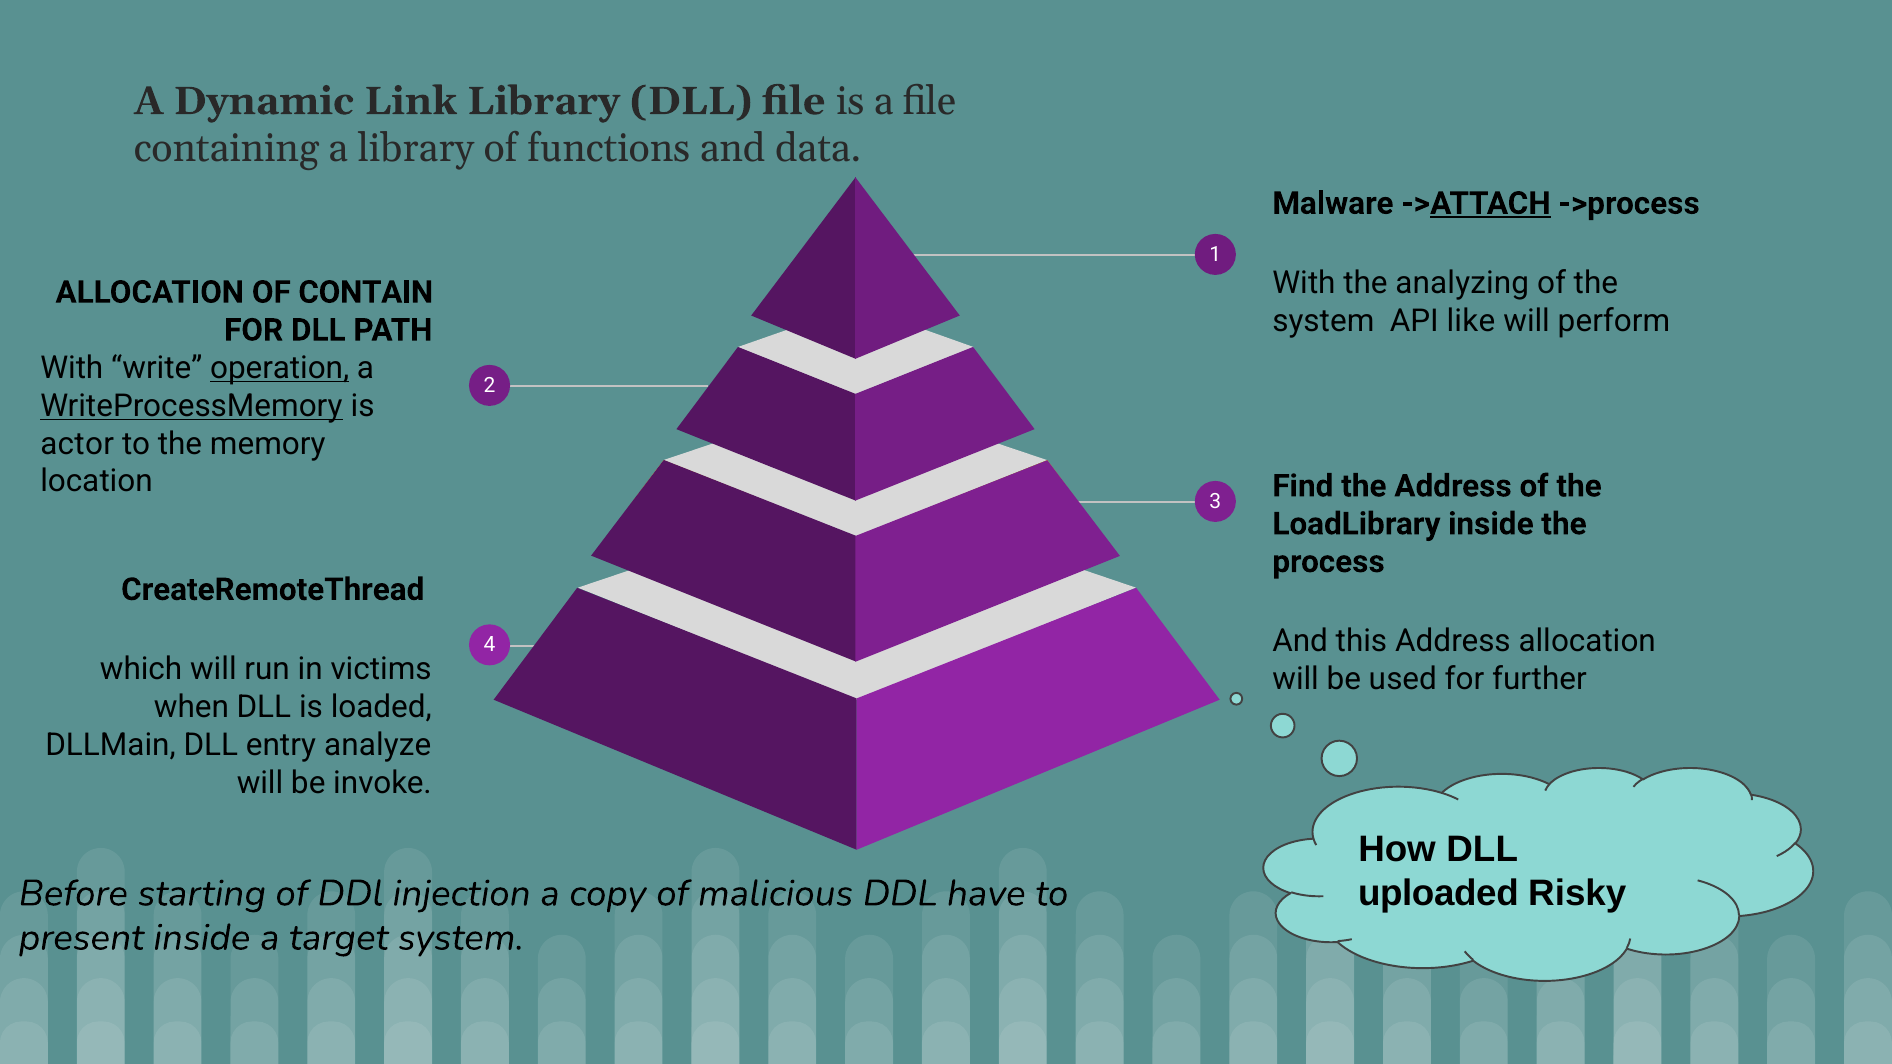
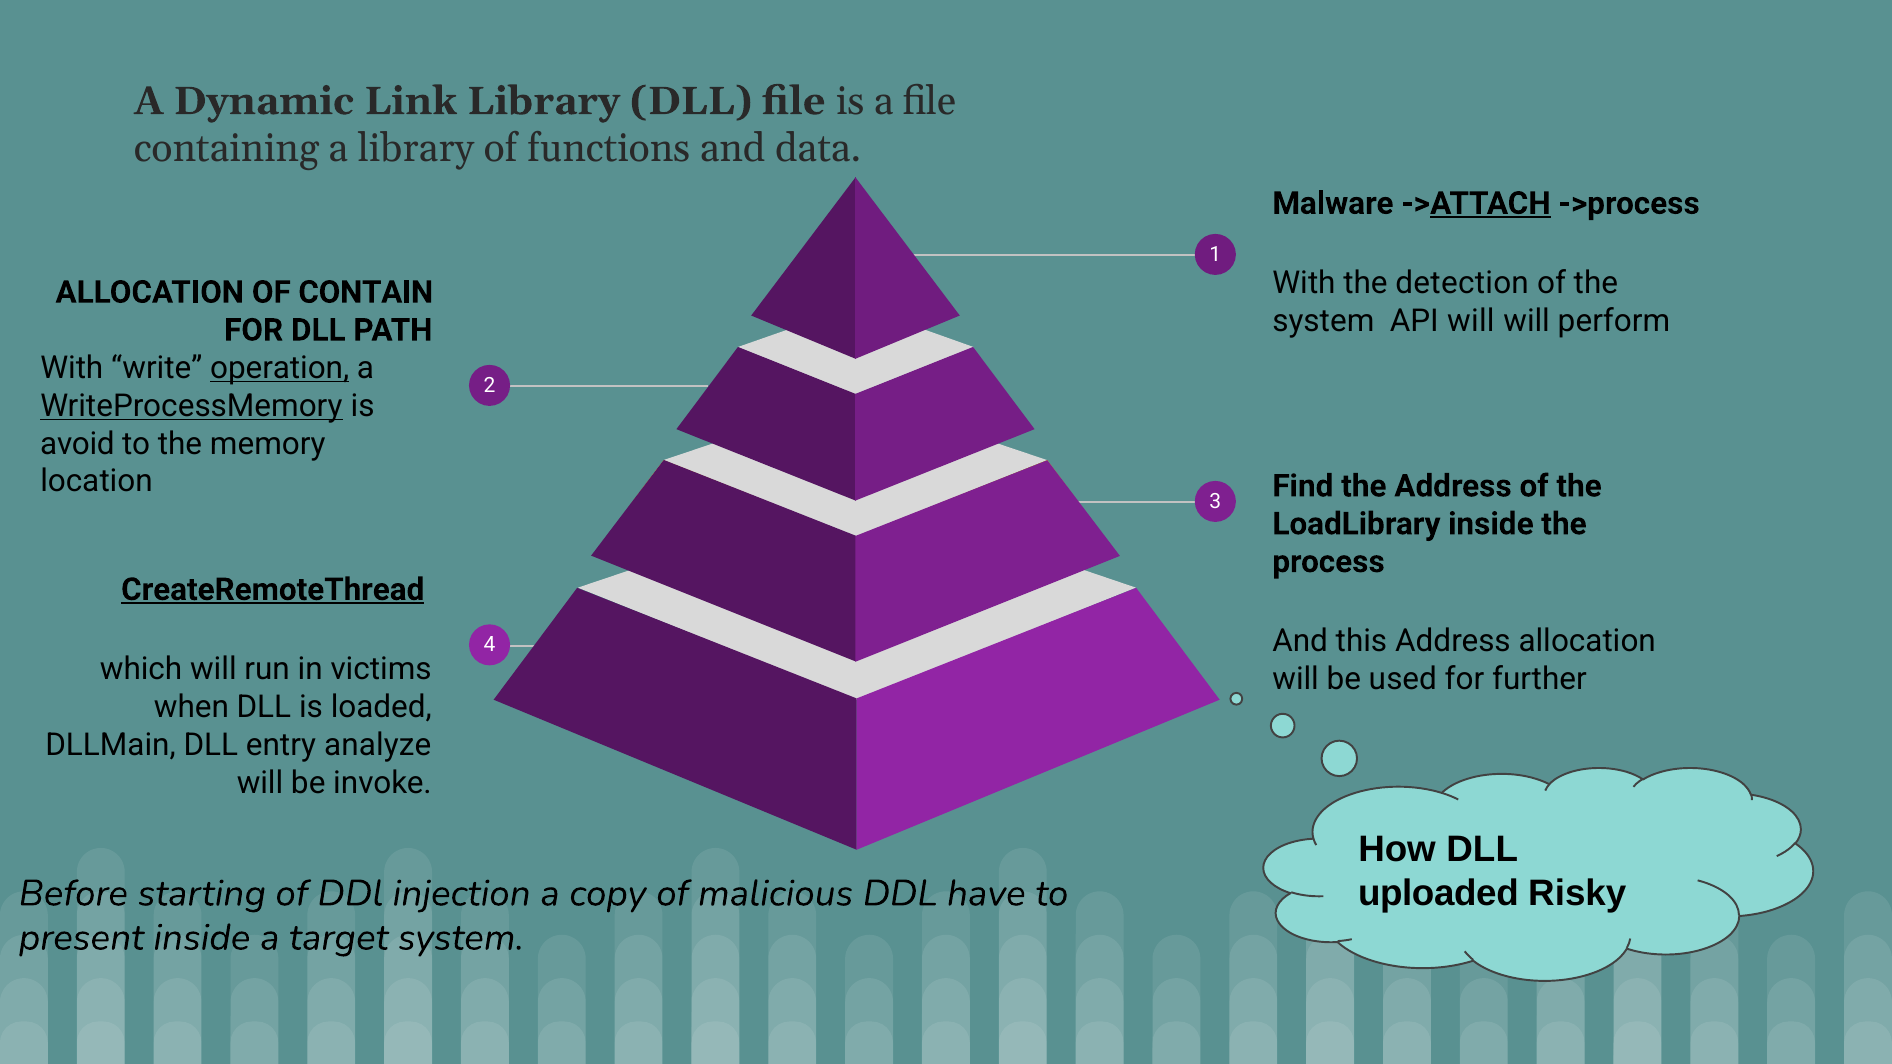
analyzing: analyzing -> detection
API like: like -> will
actor: actor -> avoid
CreateRemoteThread underline: none -> present
